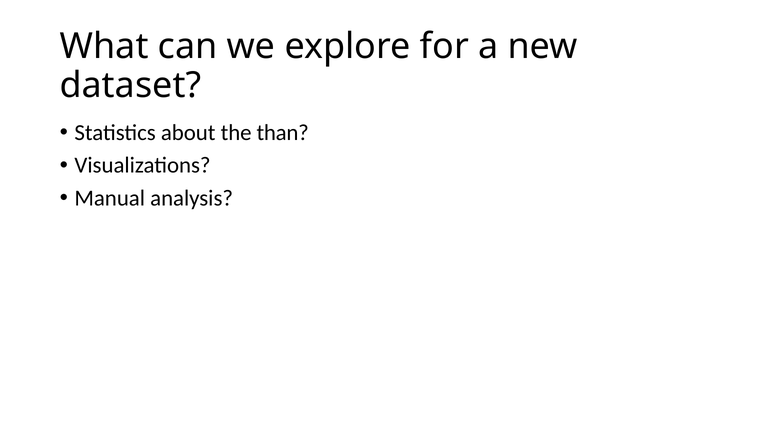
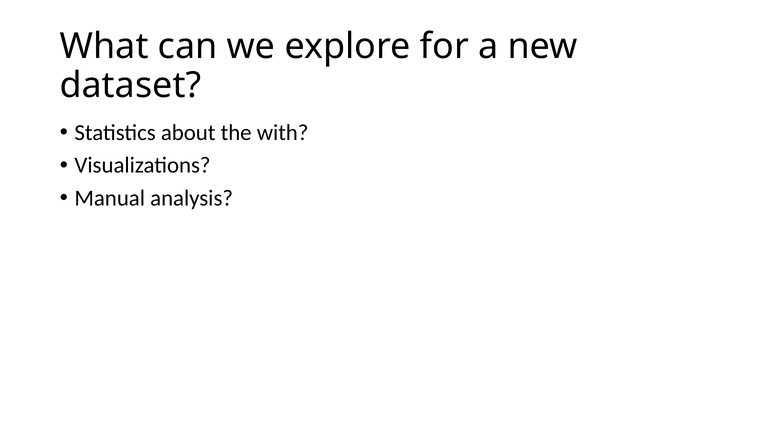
than: than -> with
